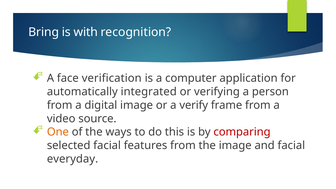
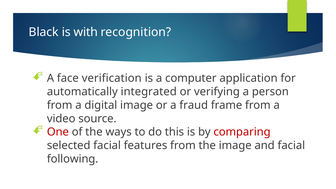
Bring: Bring -> Black
verify: verify -> fraud
One colour: orange -> red
everyday: everyday -> following
